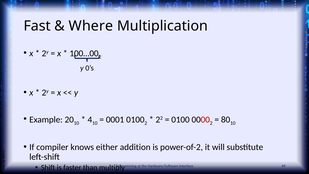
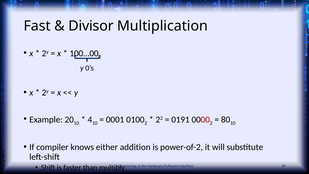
Where: Where -> Divisor
0100 at (180, 119): 0100 -> 0191
